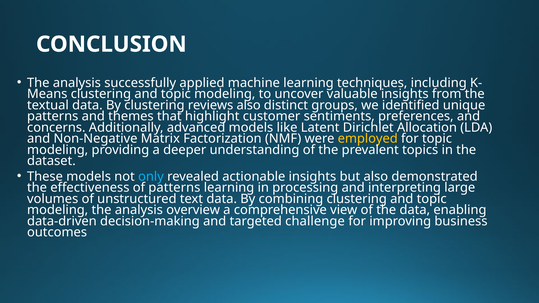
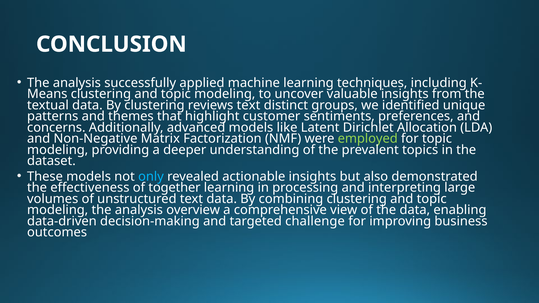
reviews also: also -> text
employed colour: yellow -> light green
of patterns: patterns -> together
